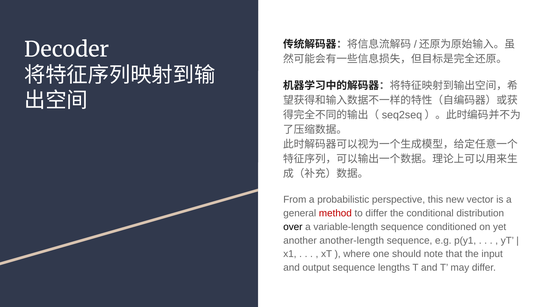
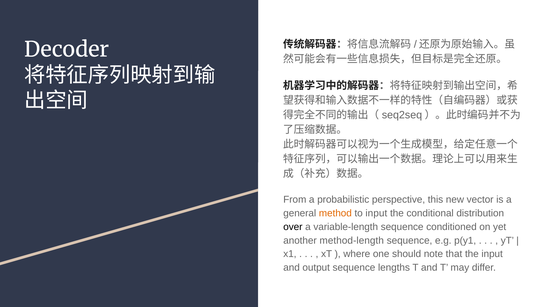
method colour: red -> orange
to differ: differ -> input
another-length: another-length -> method-length
